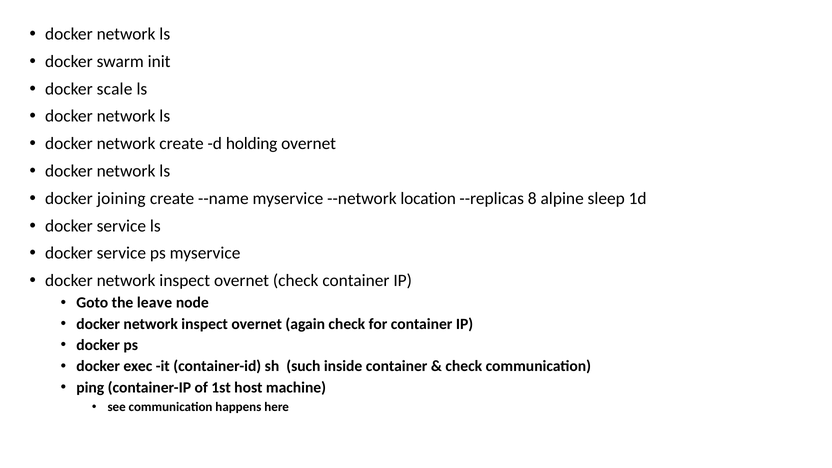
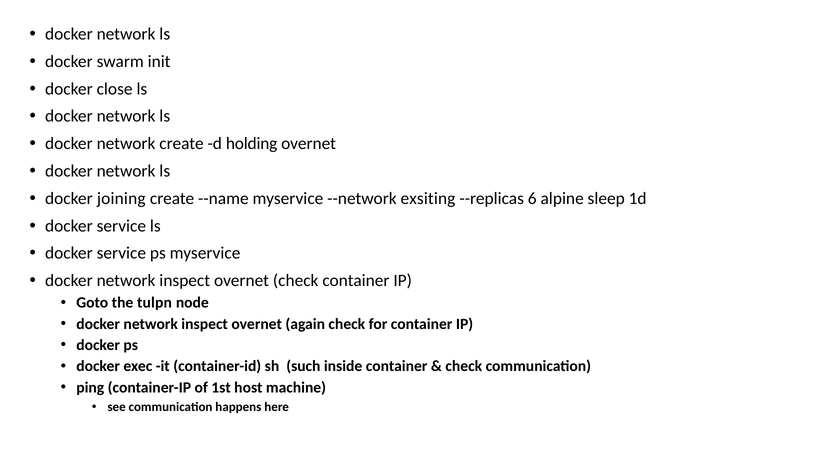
scale: scale -> close
location: location -> exsiting
8: 8 -> 6
leave: leave -> tulpn
